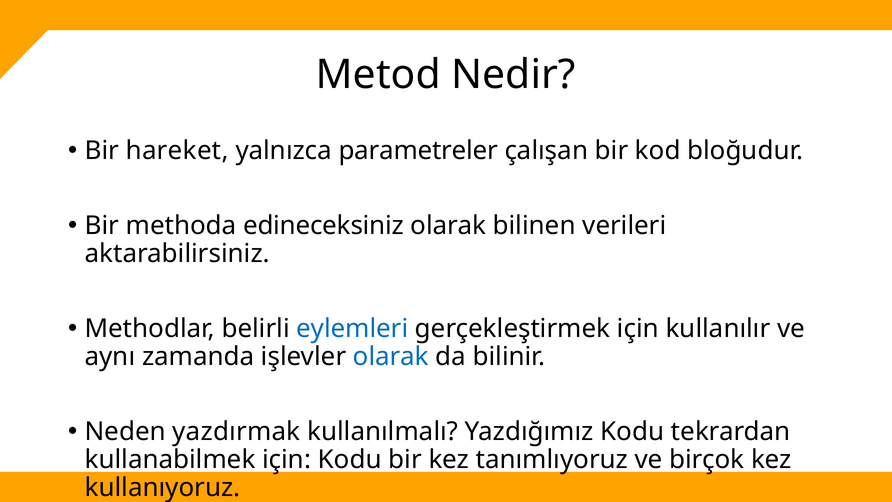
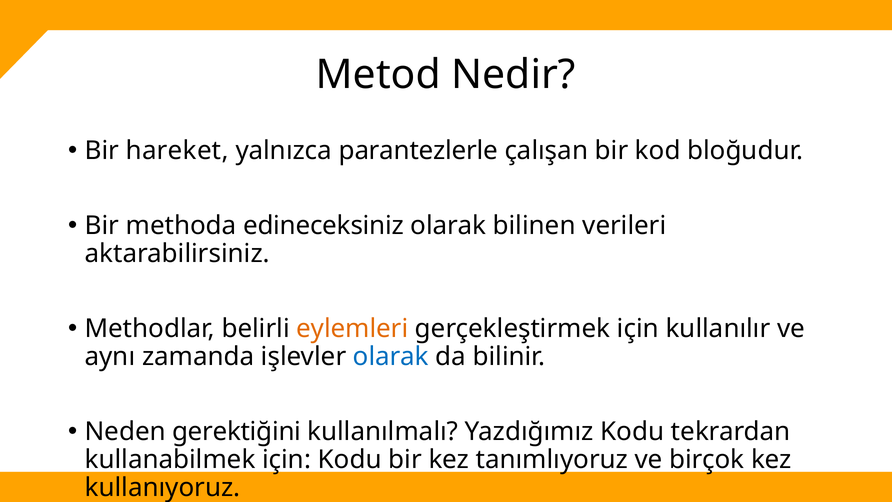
parametreler: parametreler -> parantezlerle
eylemleri colour: blue -> orange
yazdırmak: yazdırmak -> gerektiğini
